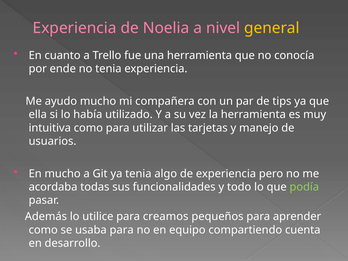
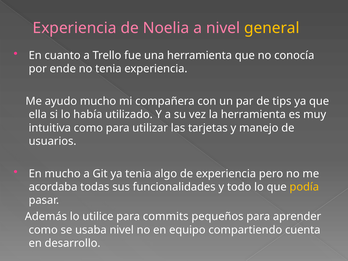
podía colour: light green -> yellow
creamos: creamos -> commits
usaba para: para -> nivel
